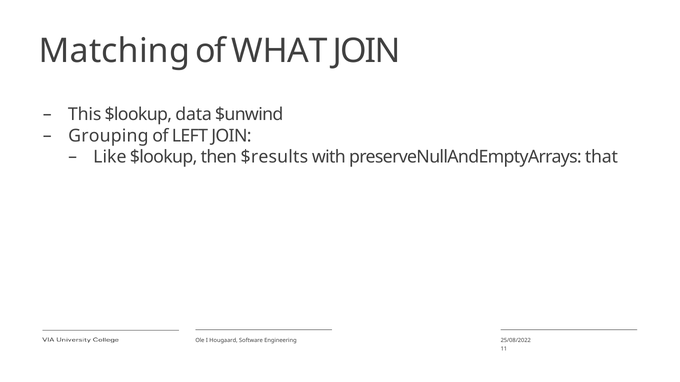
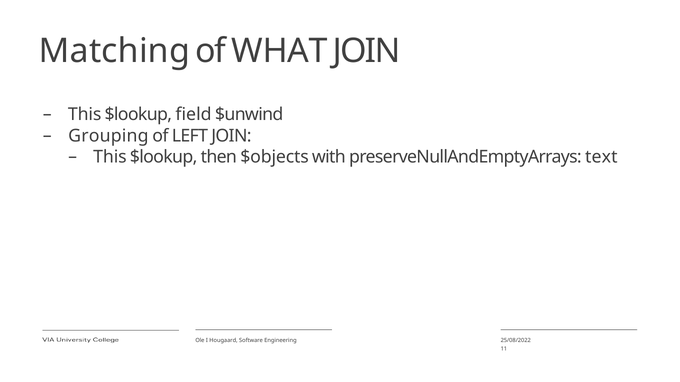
data: data -> field
Like at (110, 157): Like -> This
$results: $results -> $objects
that: that -> text
